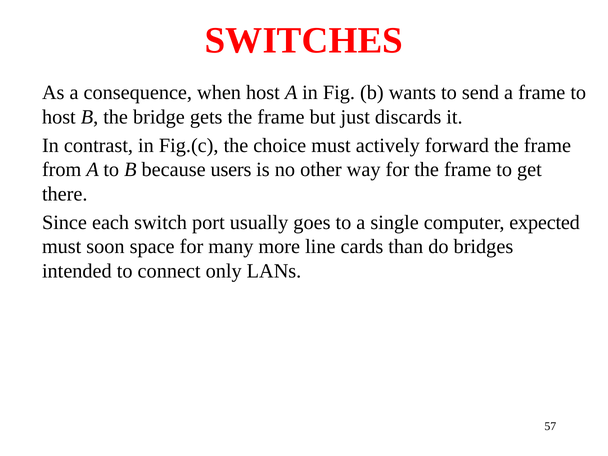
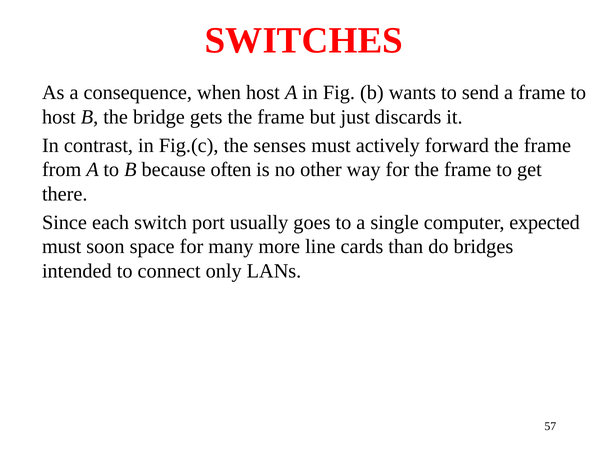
choice: choice -> senses
users: users -> often
